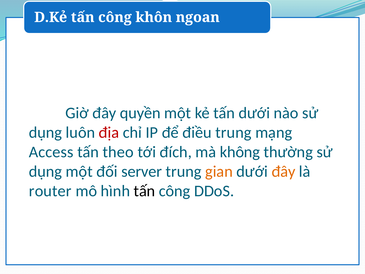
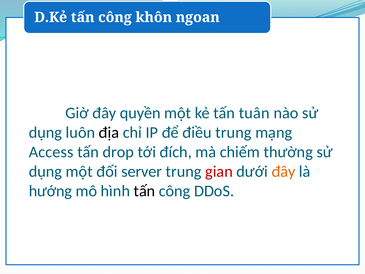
tấn dưới: dưới -> tuân
địa colour: red -> black
theo: theo -> drop
không: không -> chiếm
gian colour: orange -> red
router: router -> hướng
